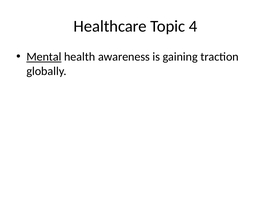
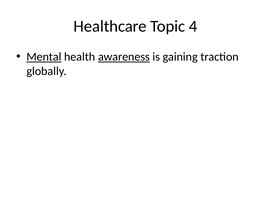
awareness underline: none -> present
